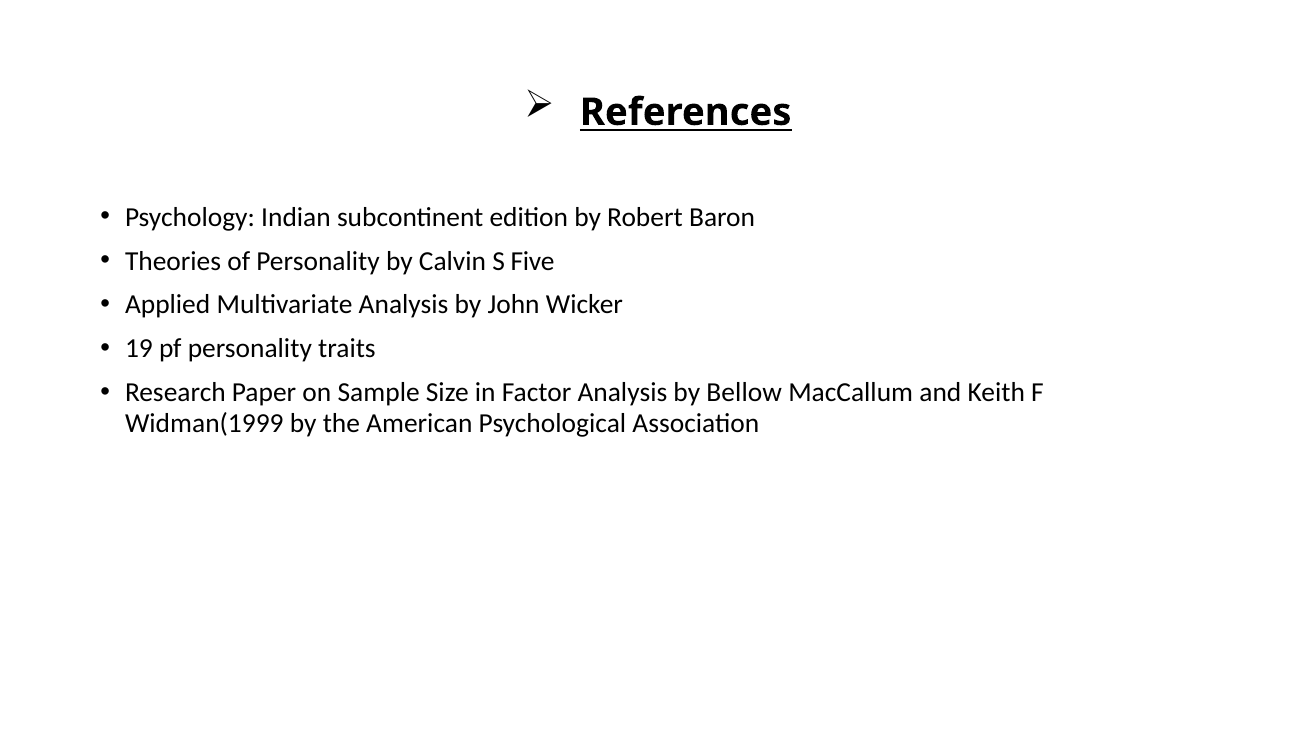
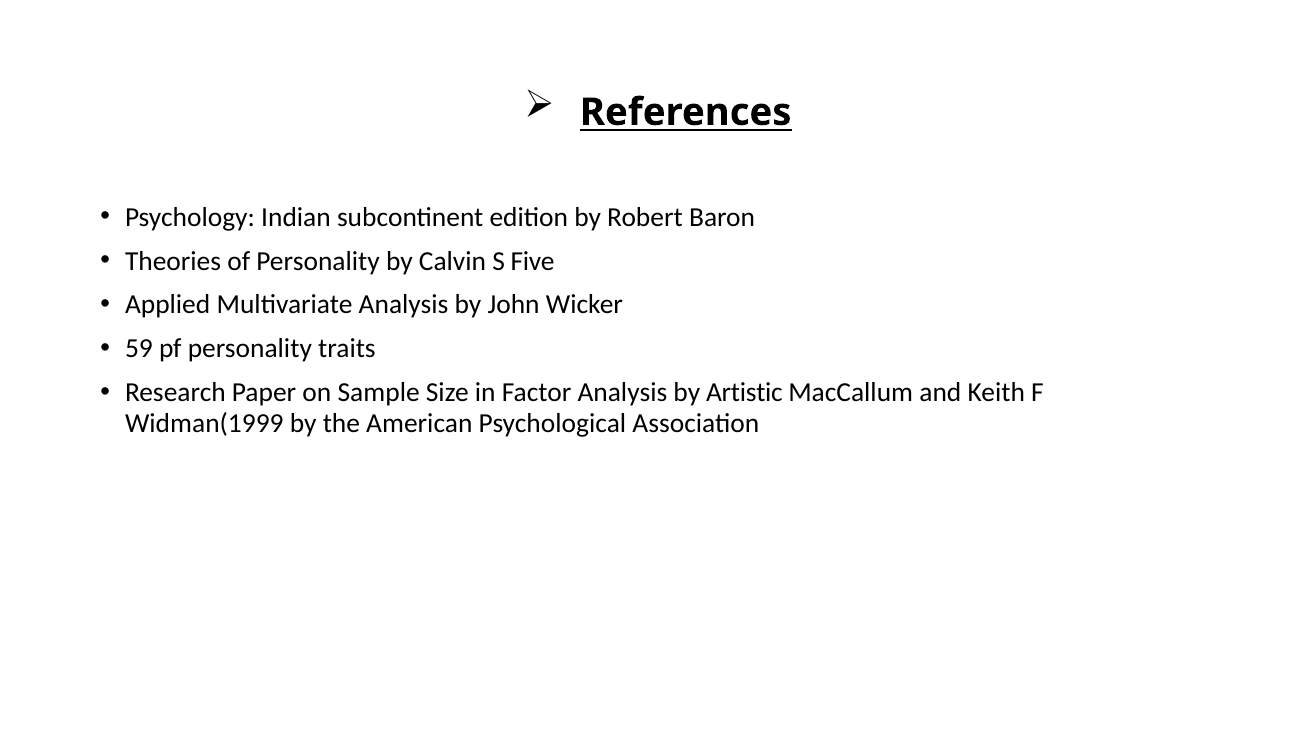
19: 19 -> 59
Bellow: Bellow -> Artistic
